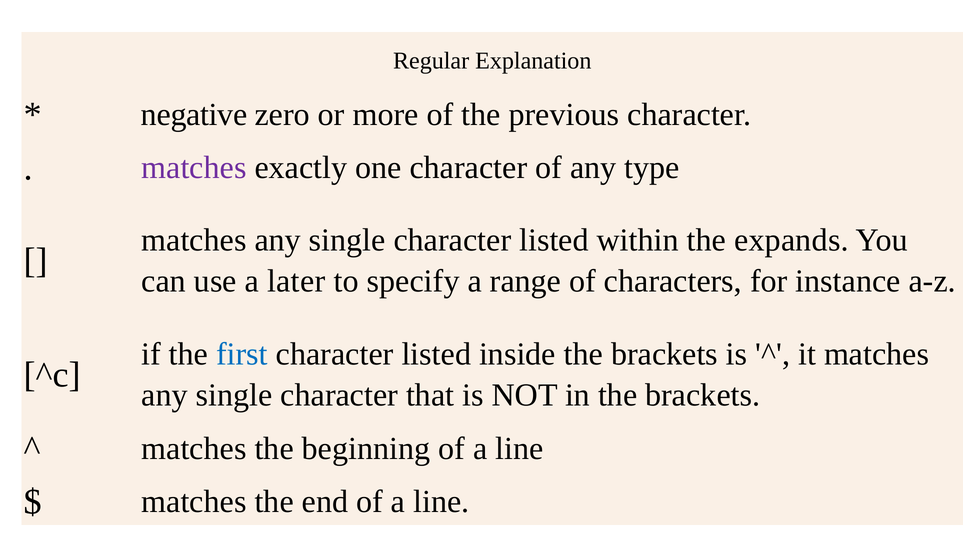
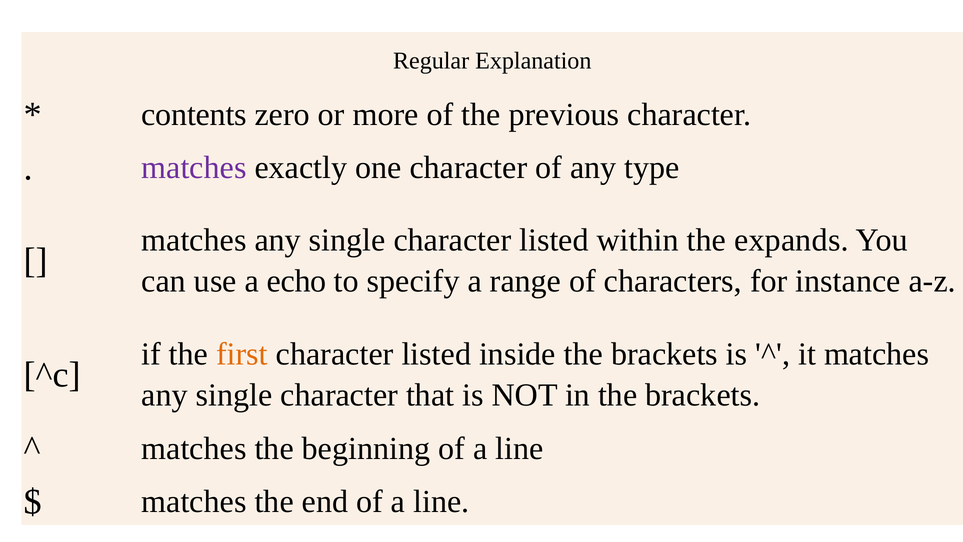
negative: negative -> contents
later: later -> echo
first colour: blue -> orange
